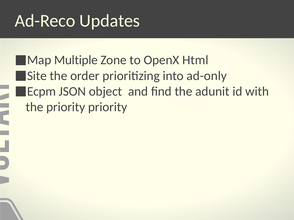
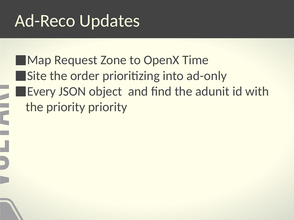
Multiple: Multiple -> Request
Html: Html -> Time
Ecpm: Ecpm -> Every
